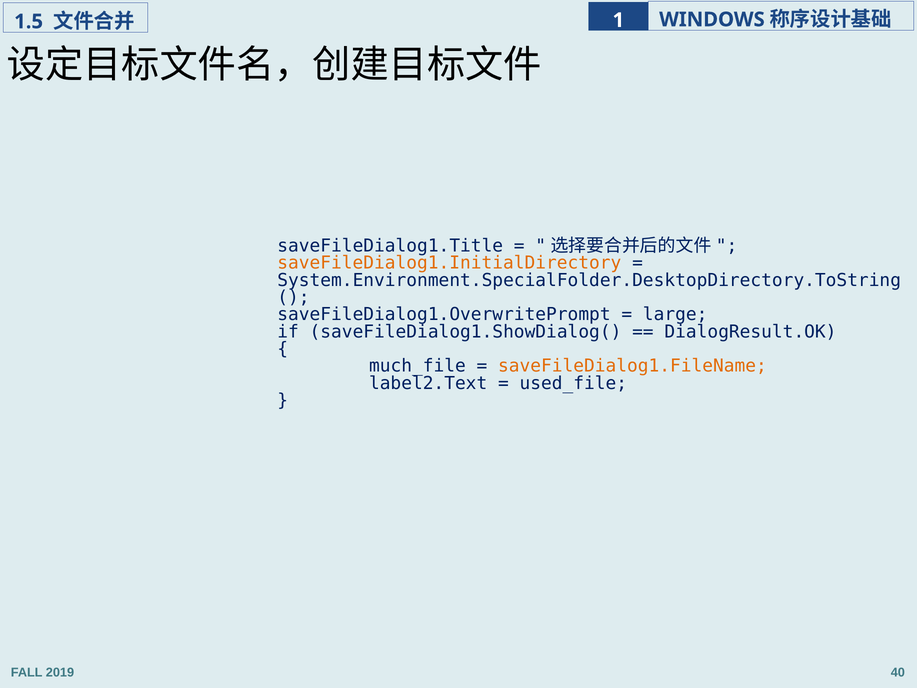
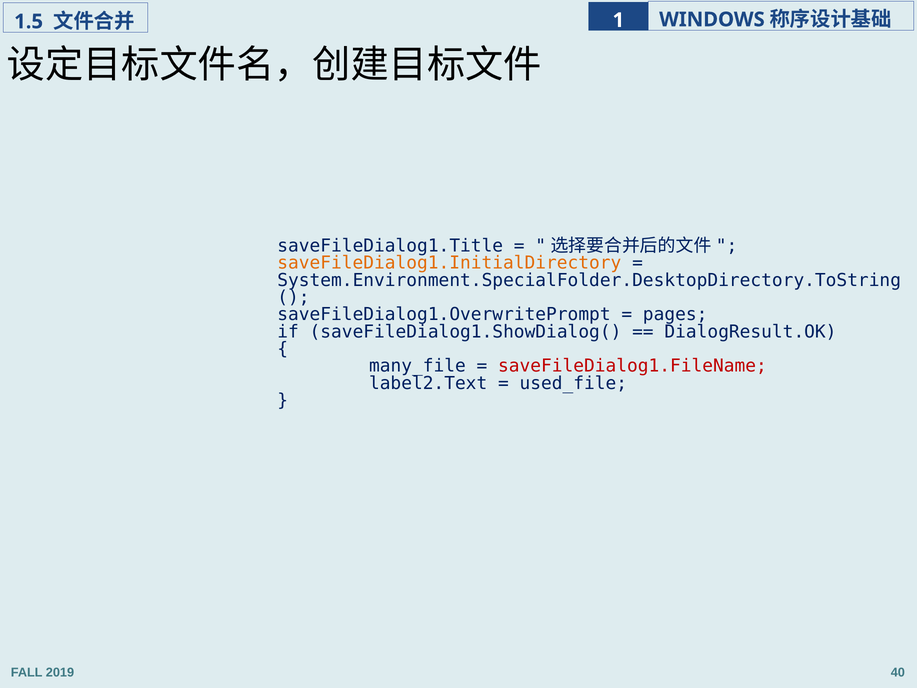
large: large -> pages
much_file: much_file -> many_file
saveFileDialog1.FileName colour: orange -> red
